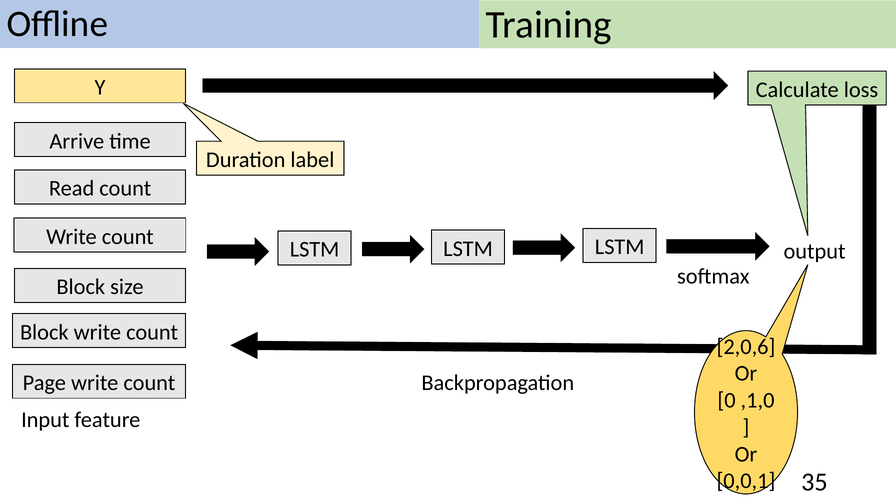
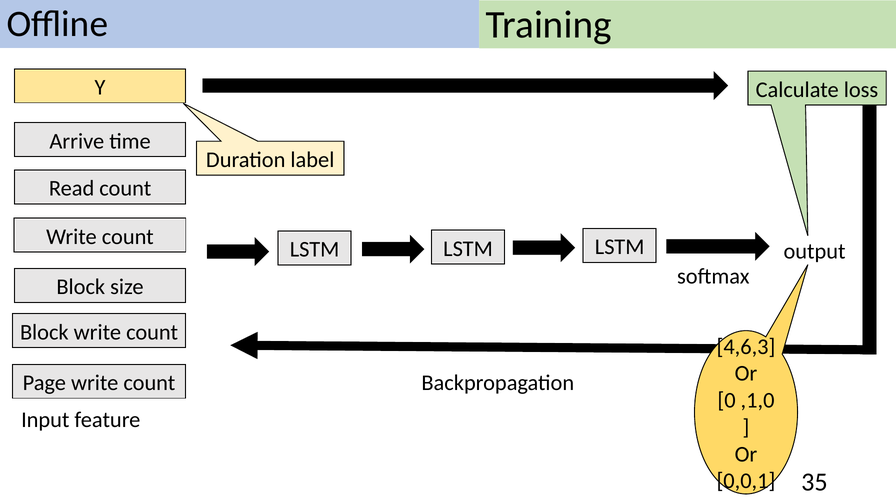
2,0,6: 2,0,6 -> 4,6,3
